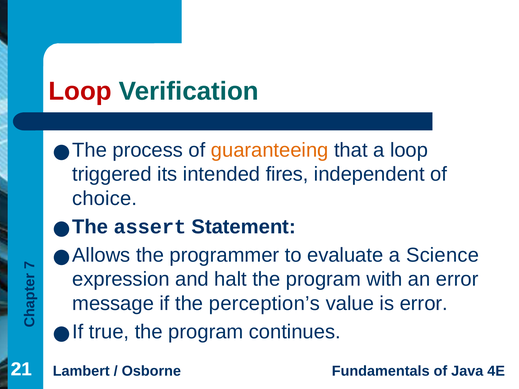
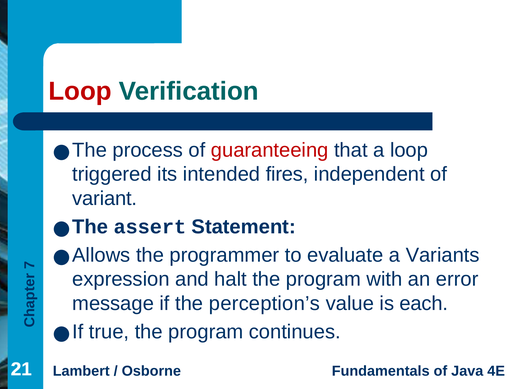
guaranteeing colour: orange -> red
choice: choice -> variant
Science: Science -> Variants
is error: error -> each
